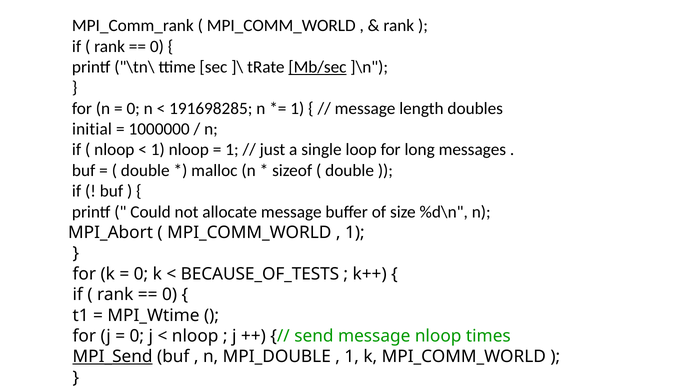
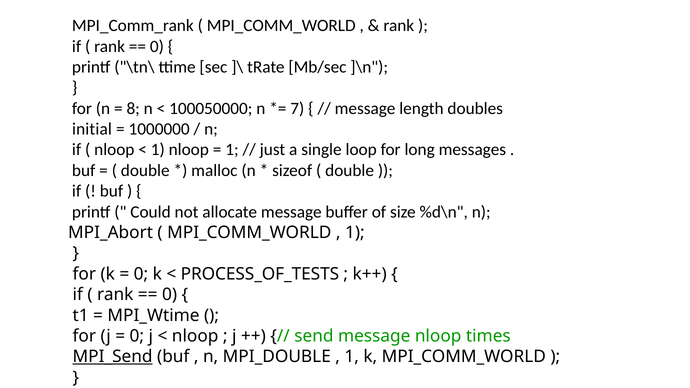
Mb/sec underline: present -> none
0 at (133, 108): 0 -> 8
191698285: 191698285 -> 100050000
1 at (297, 108): 1 -> 7
BECAUSE_OF_TESTS: BECAUSE_OF_TESTS -> PROCESS_OF_TESTS
